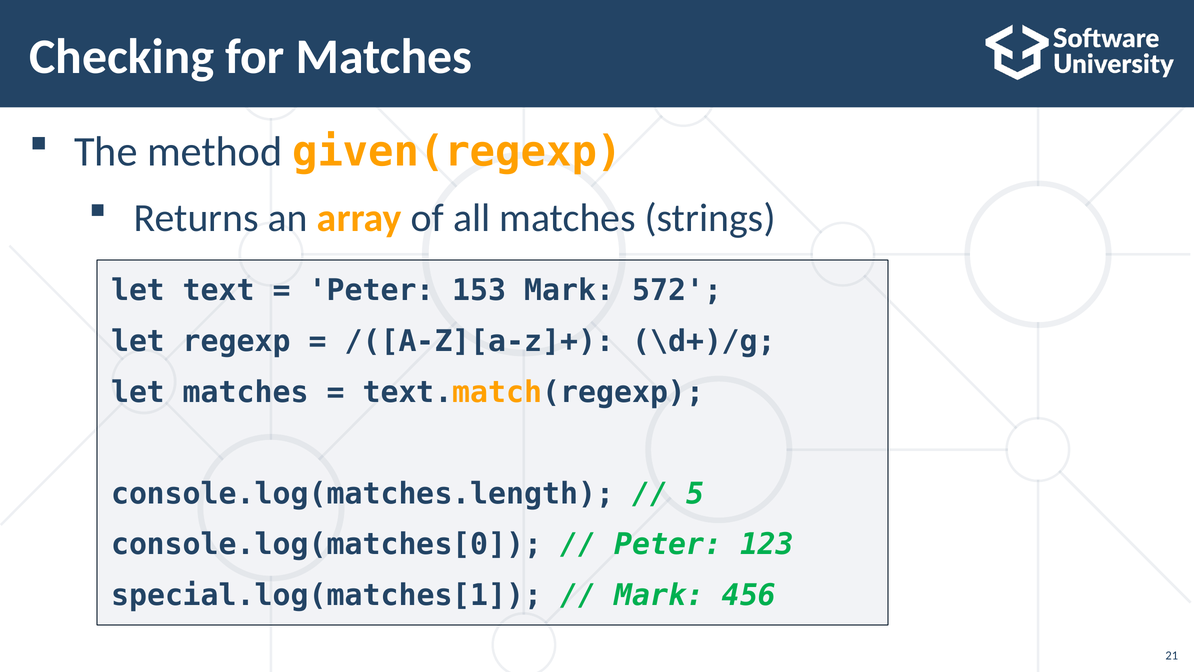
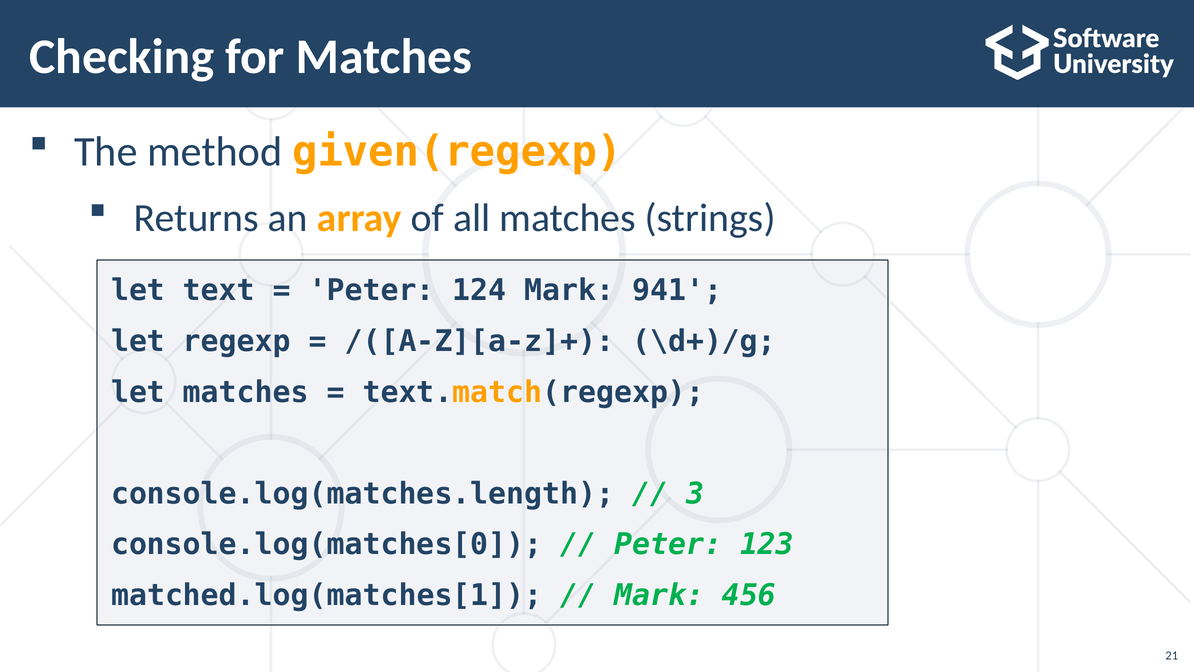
153: 153 -> 124
572: 572 -> 941
5: 5 -> 3
special.log(matches[1: special.log(matches[1 -> matched.log(matches[1
